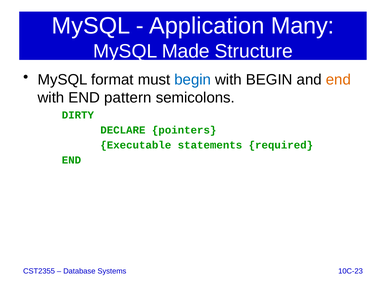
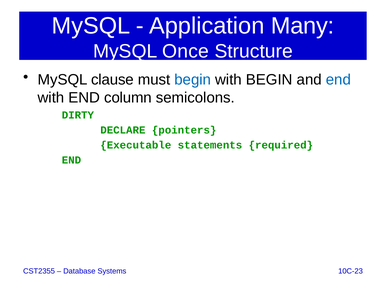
Made: Made -> Once
format: format -> clause
end at (338, 80) colour: orange -> blue
pattern: pattern -> column
